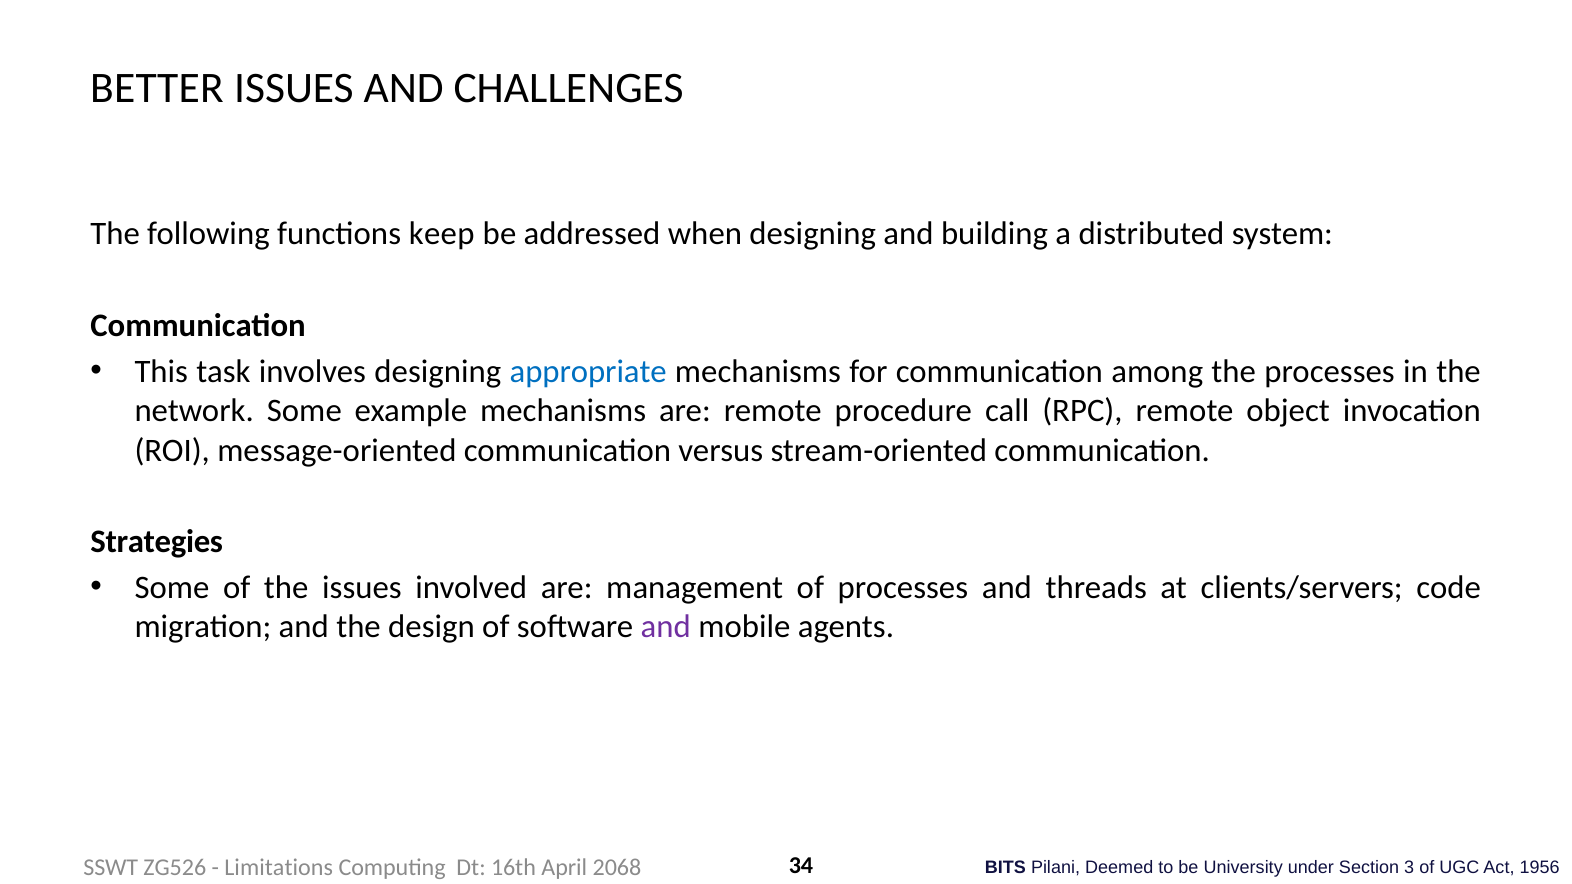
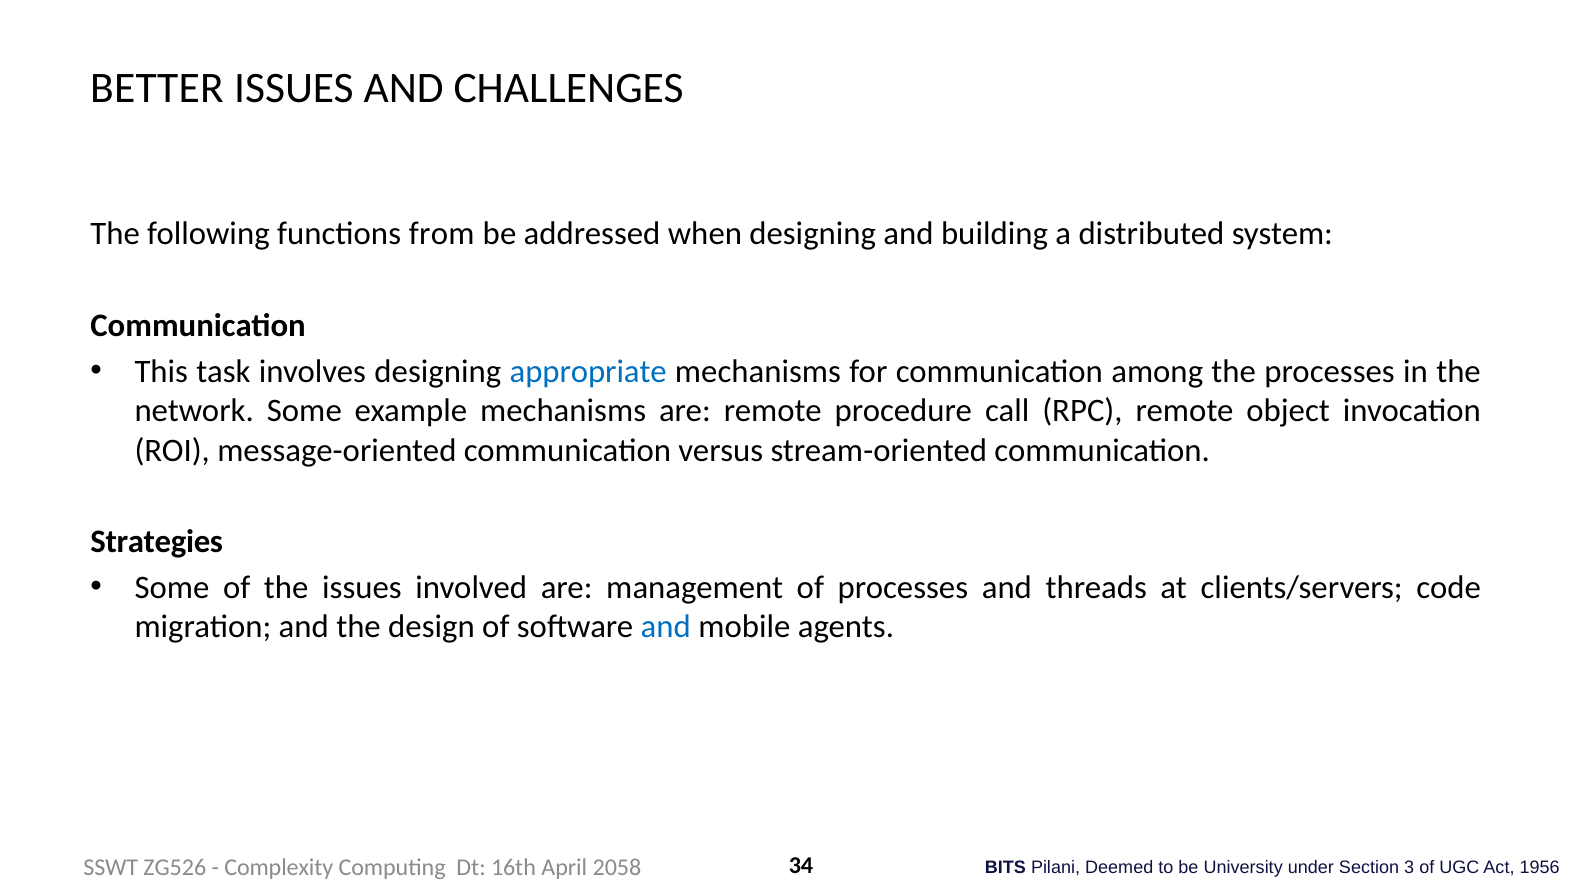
keep: keep -> from
and at (666, 627) colour: purple -> blue
Limitations: Limitations -> Complexity
2068: 2068 -> 2058
